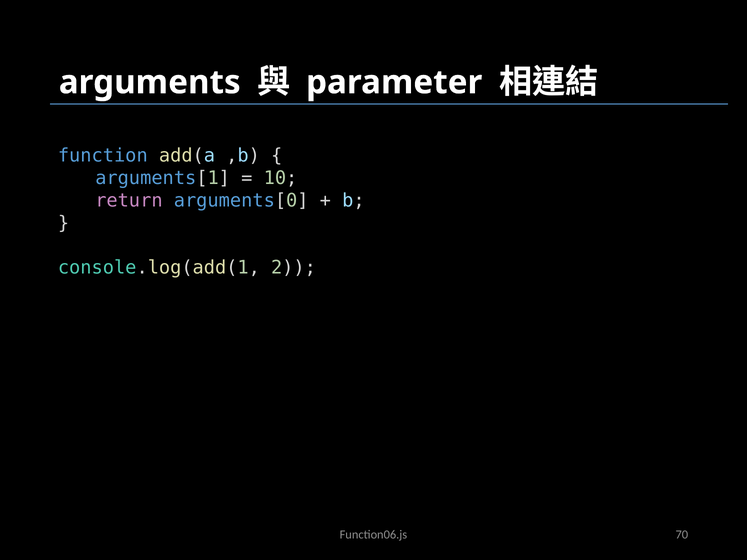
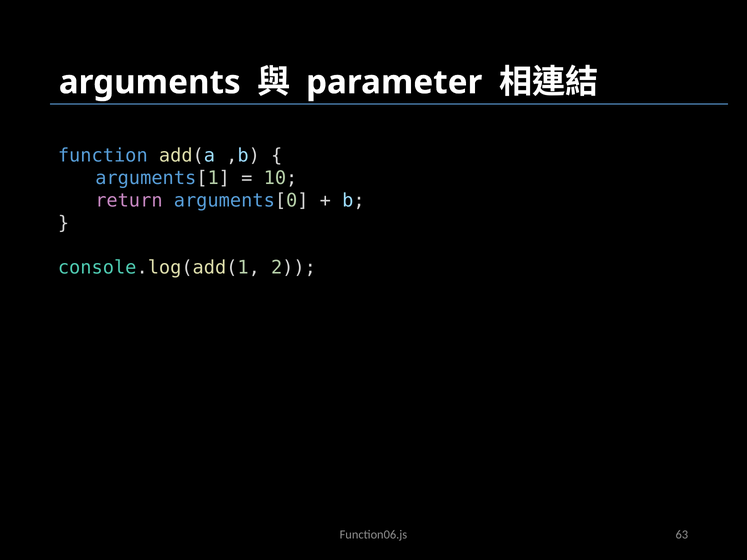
70: 70 -> 63
